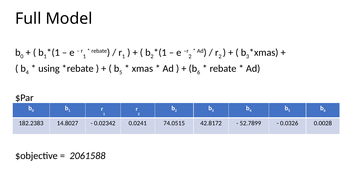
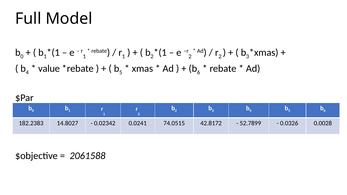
using: using -> value
